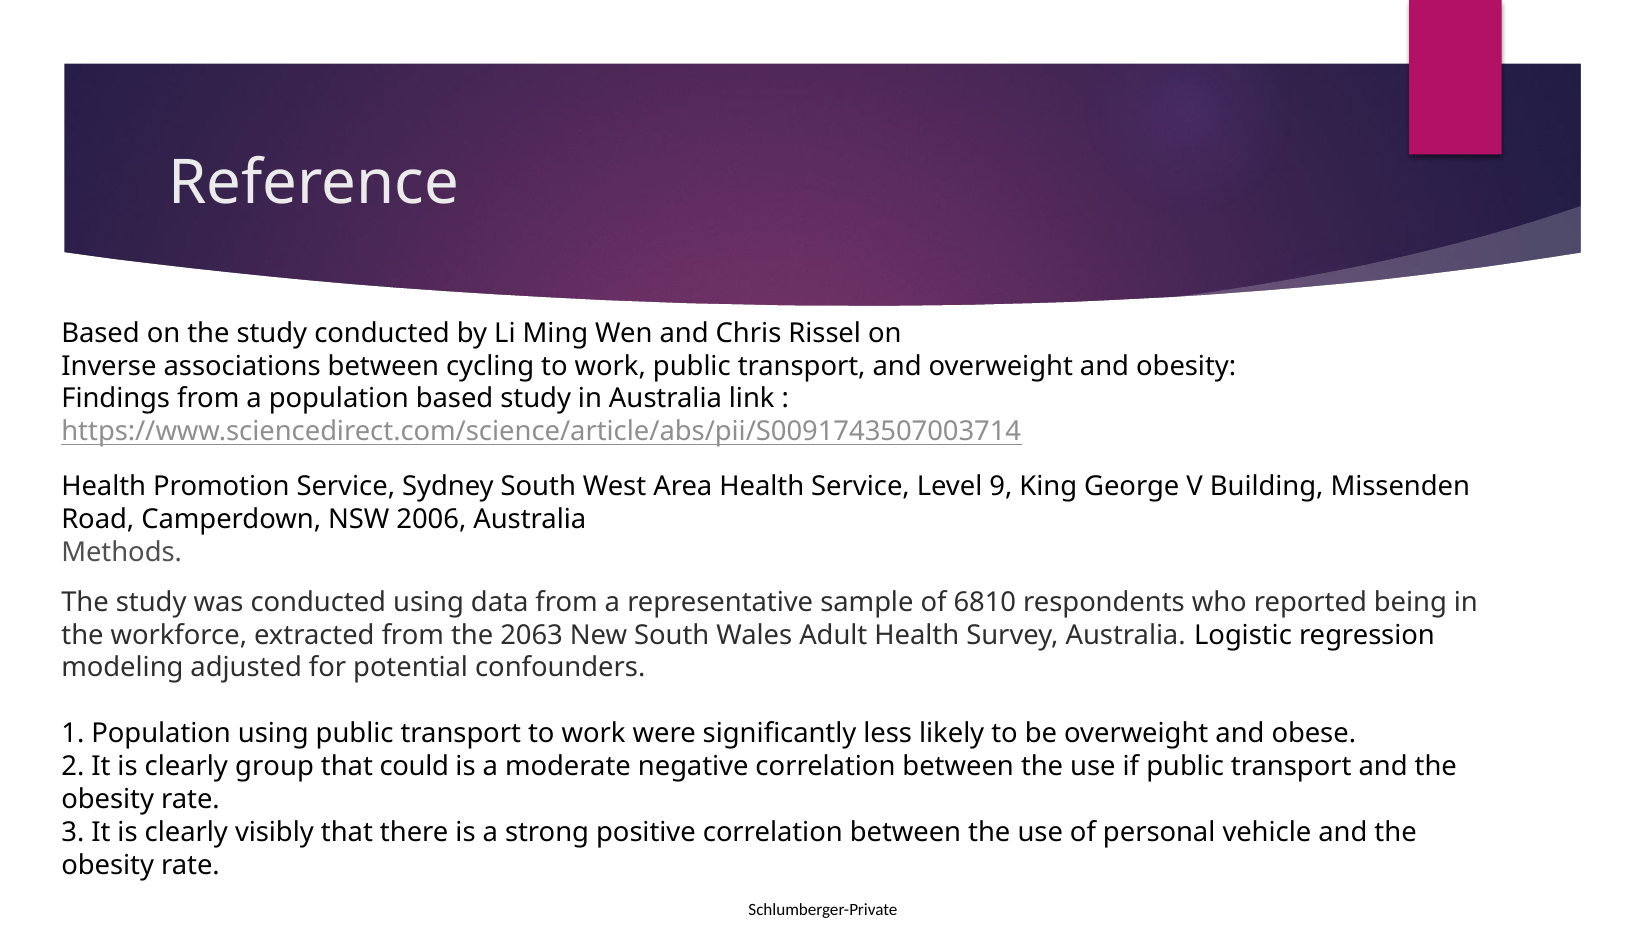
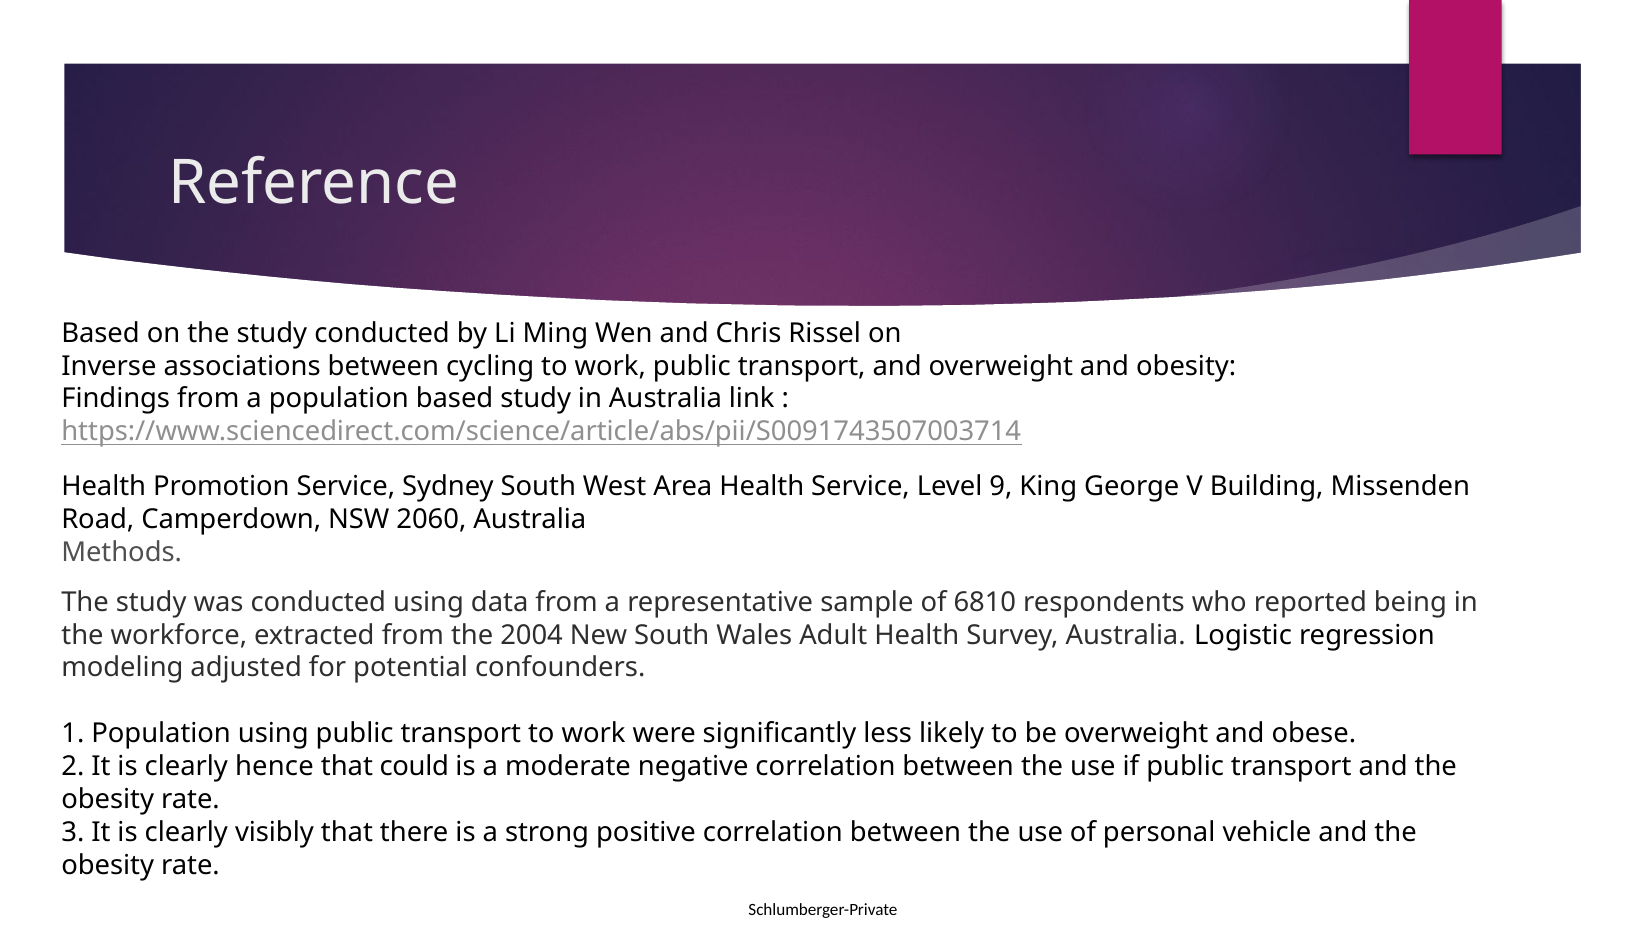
2006: 2006 -> 2060
2063: 2063 -> 2004
group: group -> hence
